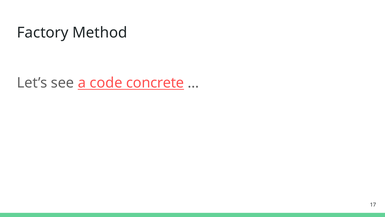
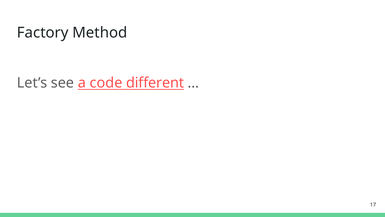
concrete: concrete -> different
